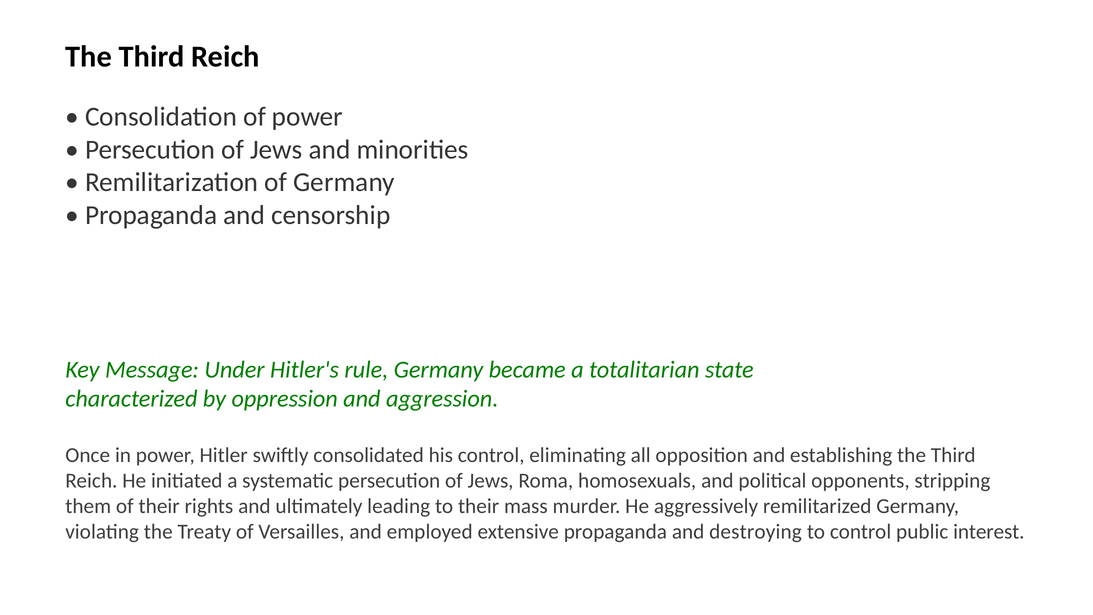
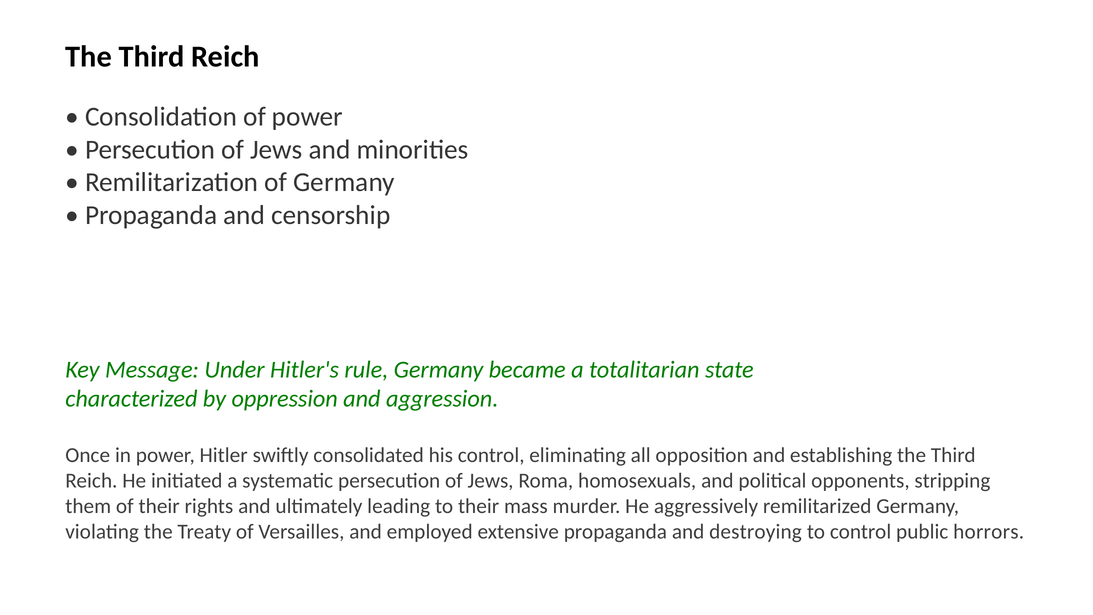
interest: interest -> horrors
